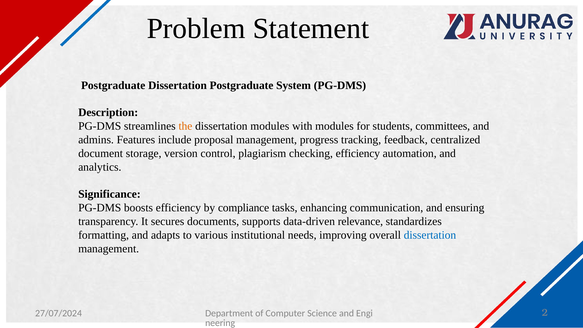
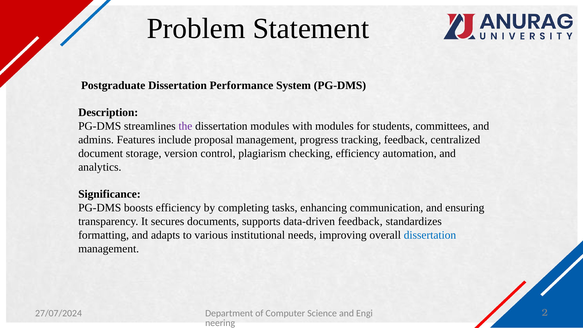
Dissertation Postgraduate: Postgraduate -> Performance
the colour: orange -> purple
compliance: compliance -> completing
data-driven relevance: relevance -> feedback
